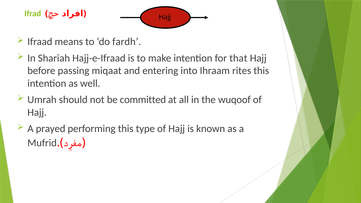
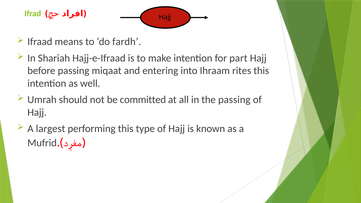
that: that -> part
the wuqoof: wuqoof -> passing
prayed: prayed -> largest
